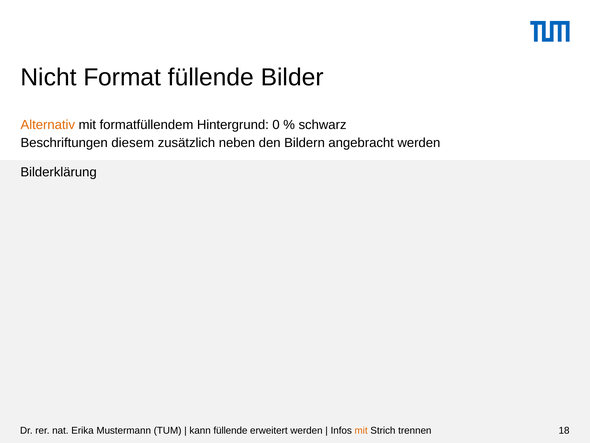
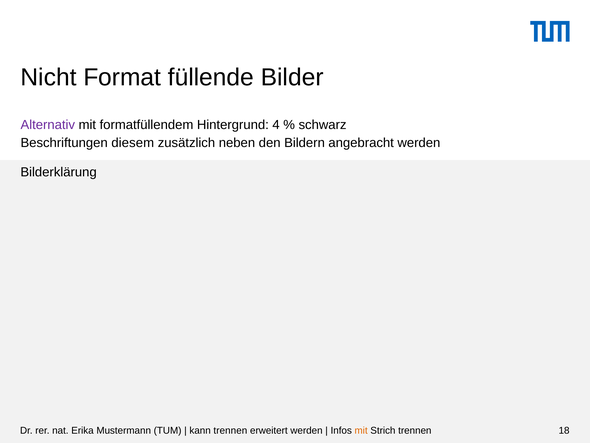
Alternativ colour: orange -> purple
0: 0 -> 4
kann füllende: füllende -> trennen
